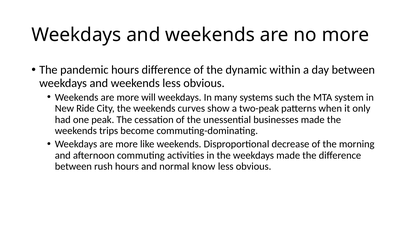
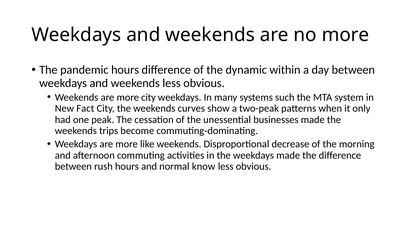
more will: will -> city
Ride: Ride -> Fact
